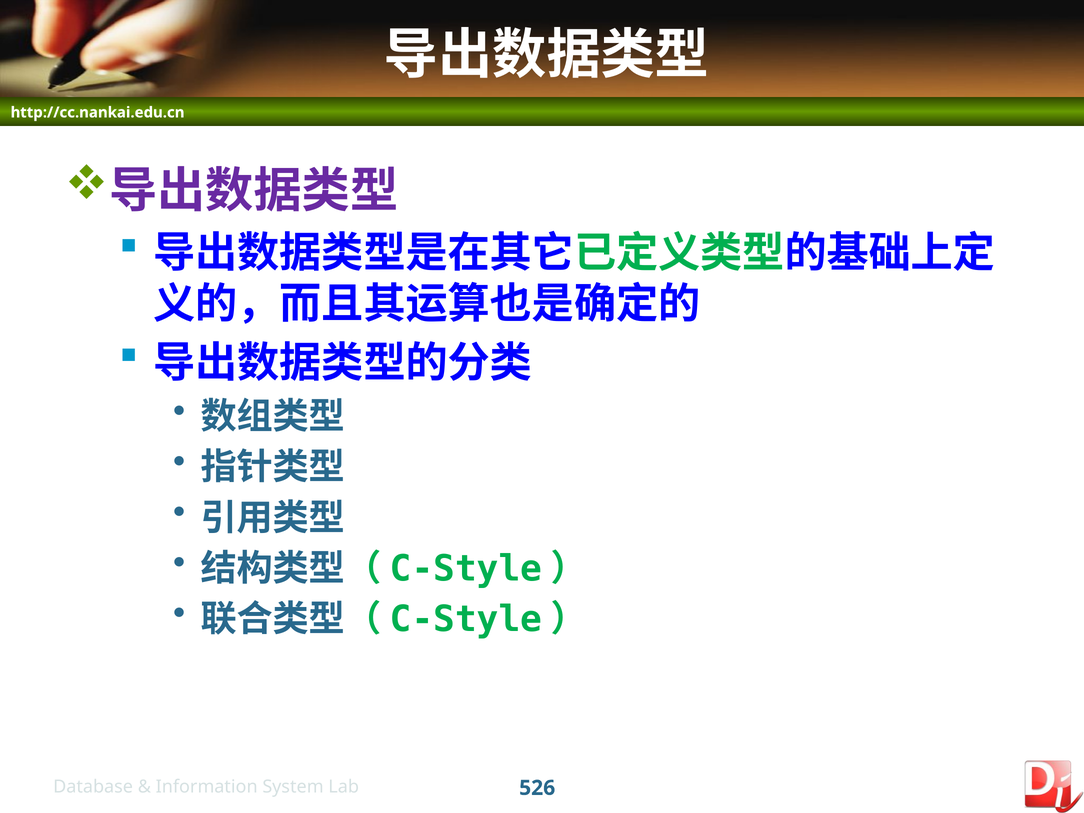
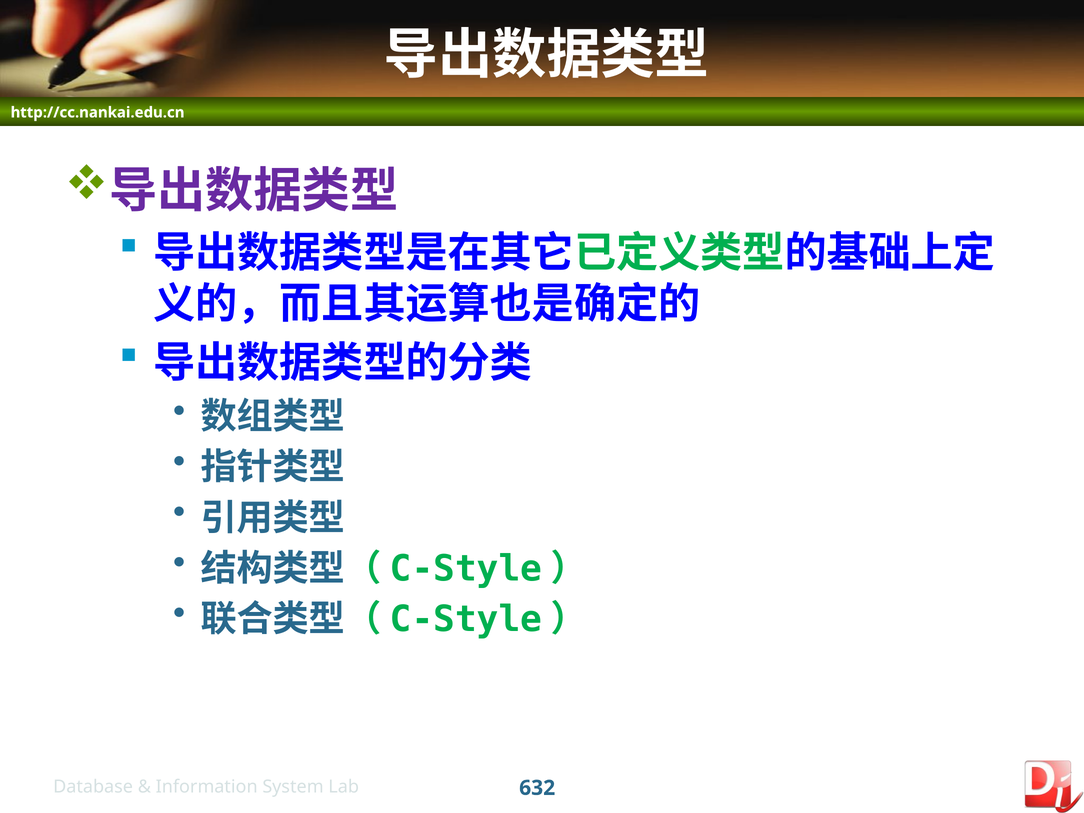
526: 526 -> 632
